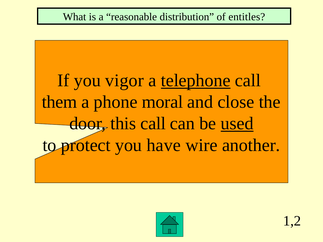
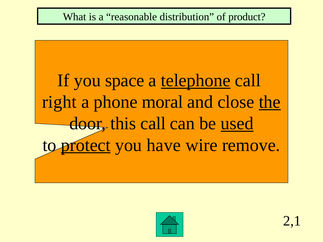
entitles: entitles -> product
vigor: vigor -> space
them: them -> right
the underline: none -> present
protect underline: none -> present
another: another -> remove
1,2: 1,2 -> 2,1
